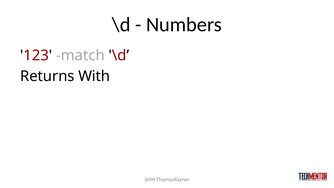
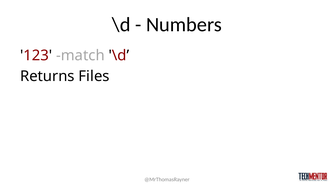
With: With -> Files
